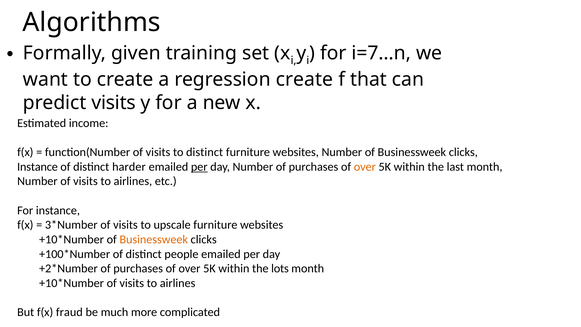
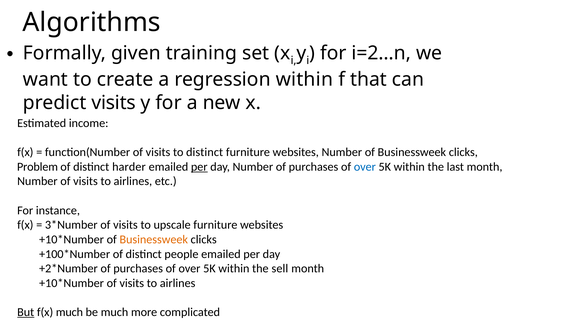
i=7…n: i=7…n -> i=2…n
regression create: create -> within
Instance at (37, 167): Instance -> Problem
over at (365, 167) colour: orange -> blue
lots: lots -> sell
But underline: none -> present
f(x fraud: fraud -> much
